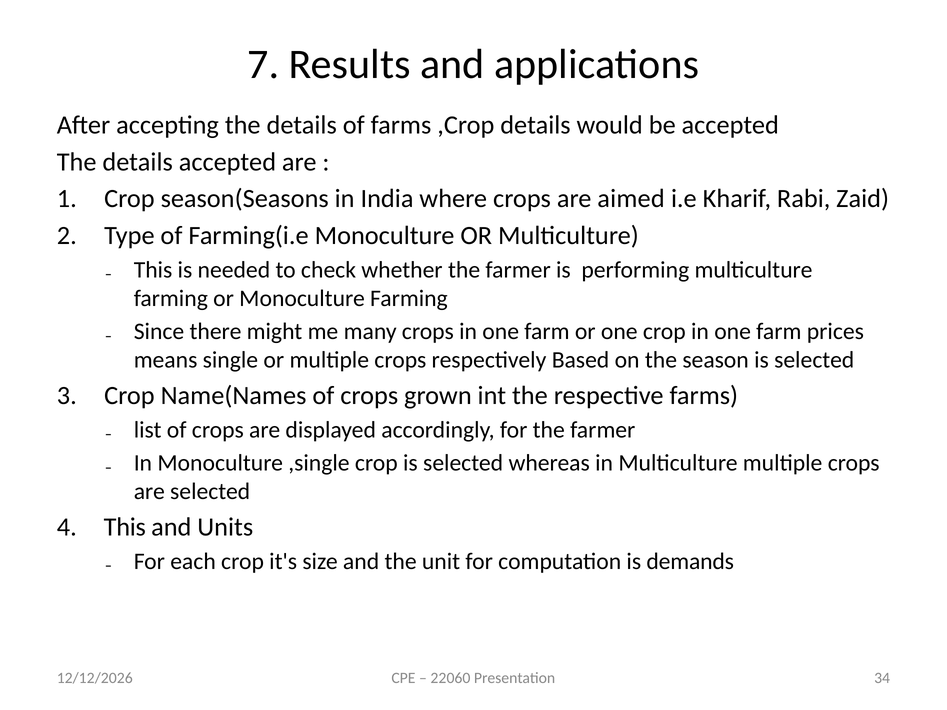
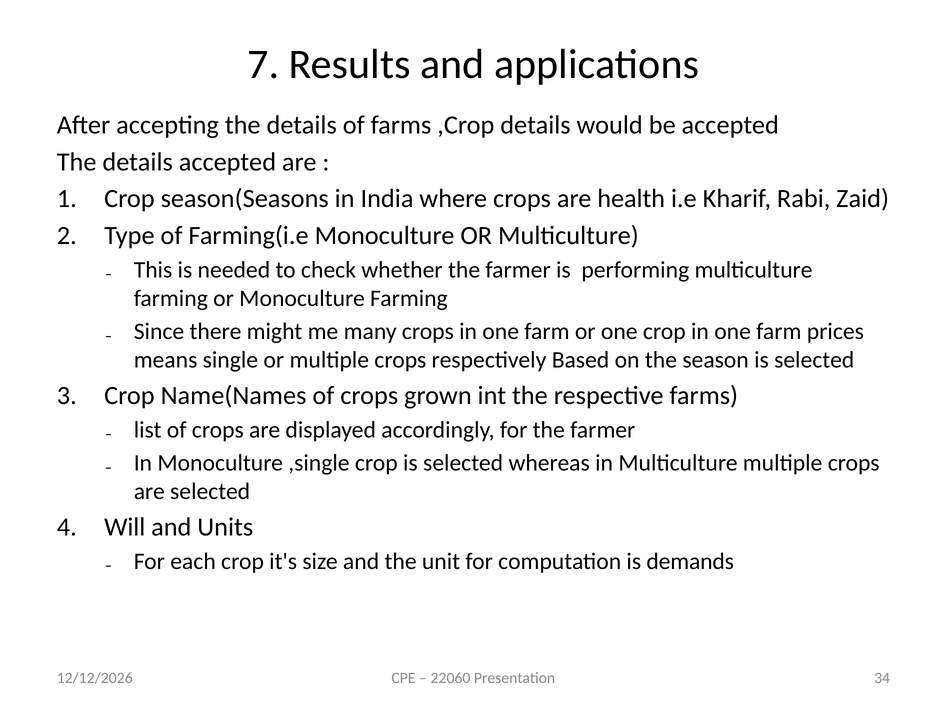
aimed: aimed -> health
This at (125, 527): This -> Will
